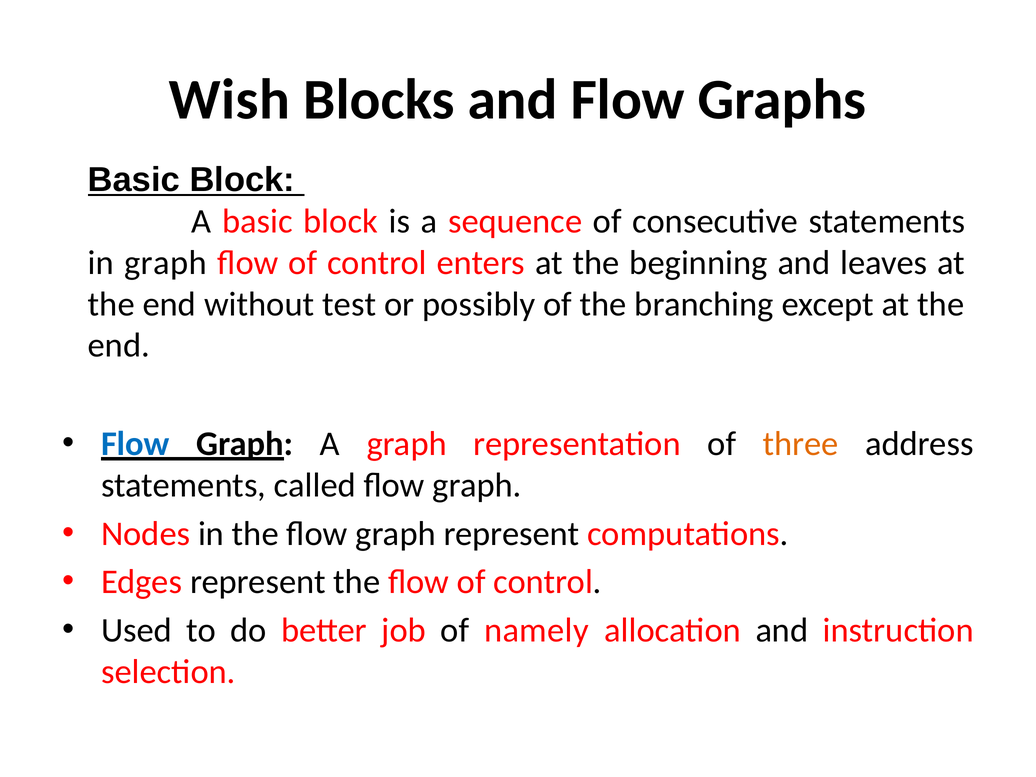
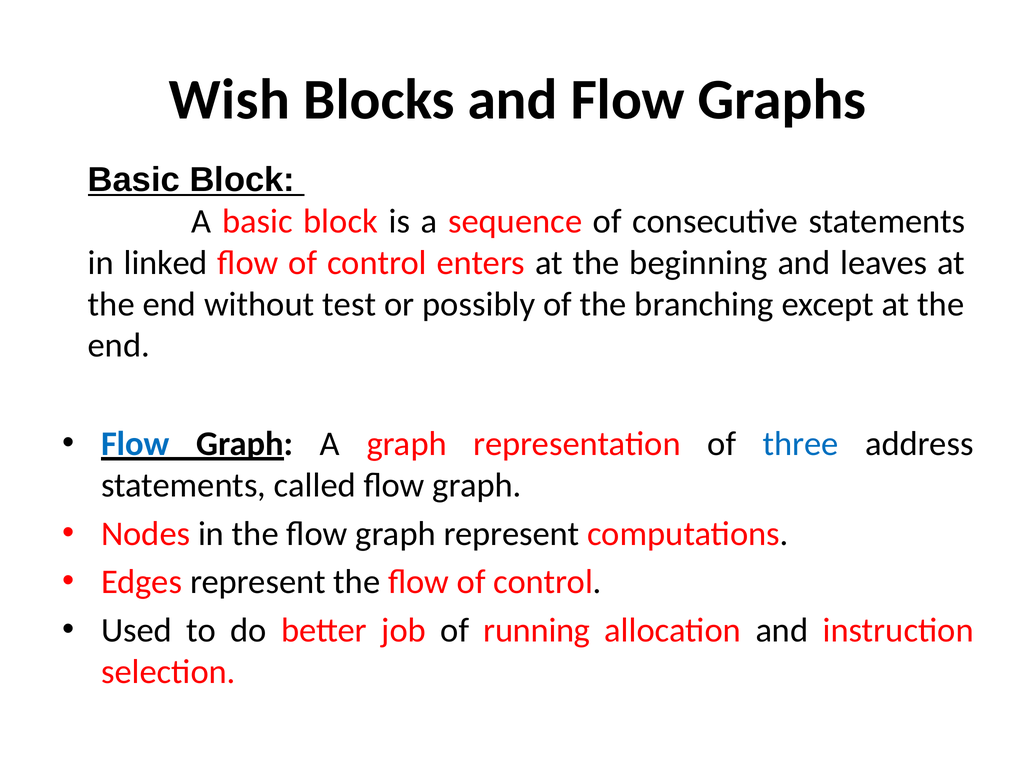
in graph: graph -> linked
three colour: orange -> blue
namely: namely -> running
